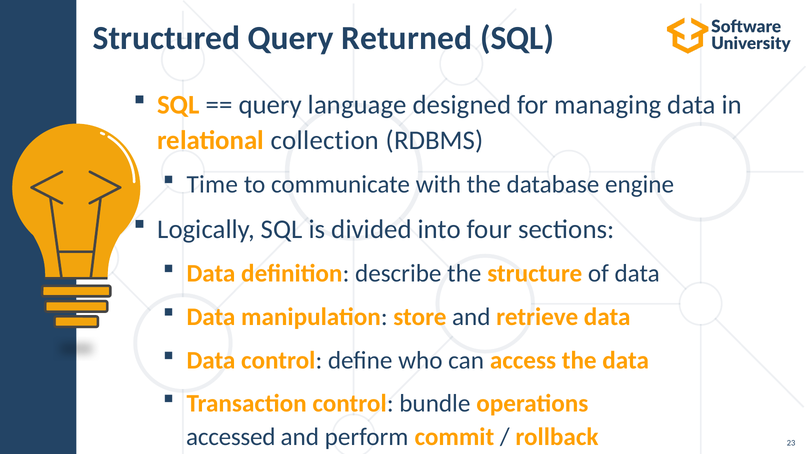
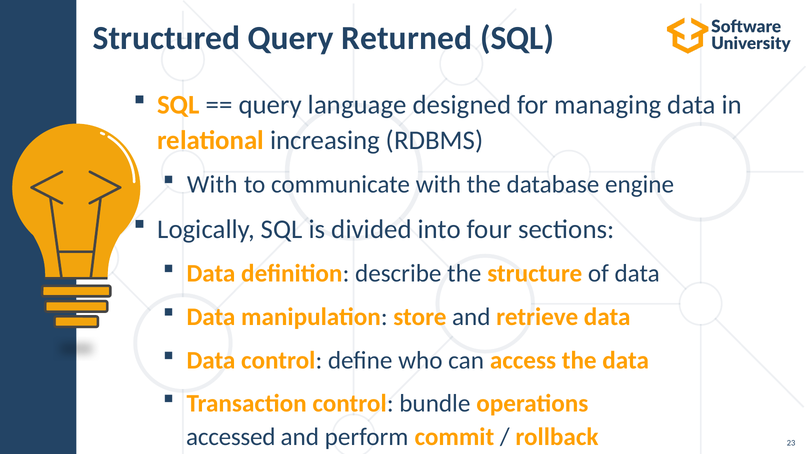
collection: collection -> increasing
Time at (212, 184): Time -> With
